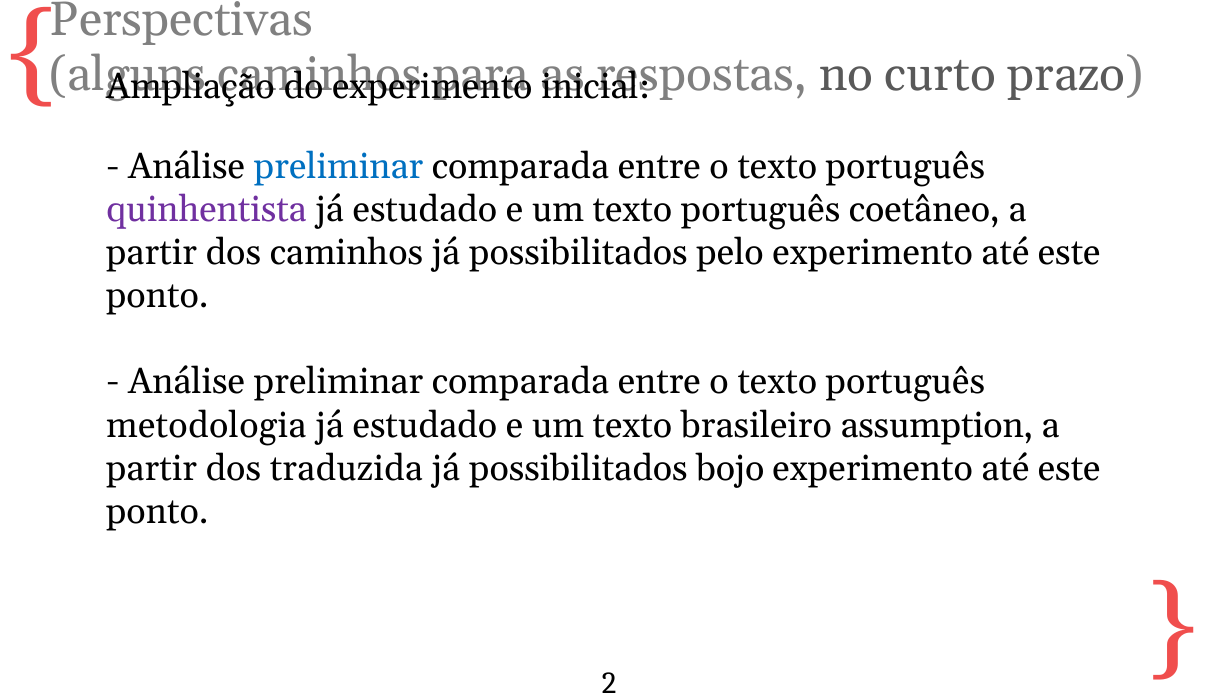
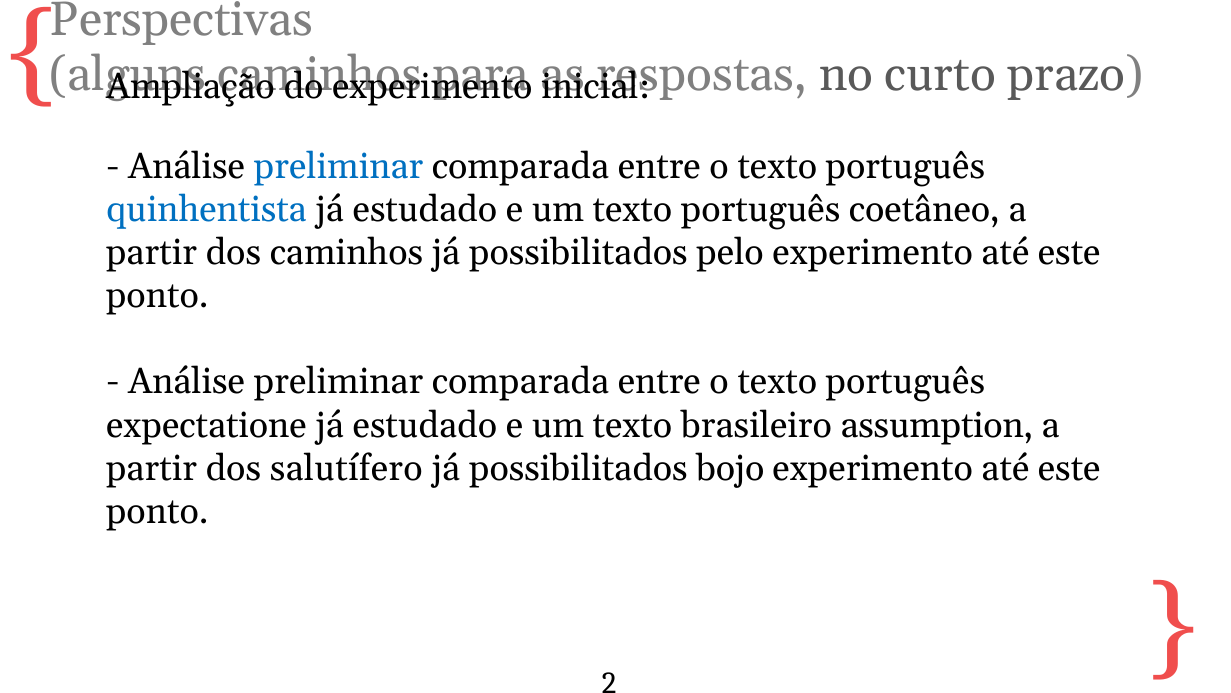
quinhentista colour: purple -> blue
metodologia: metodologia -> expectatione
traduzida: traduzida -> salutífero
